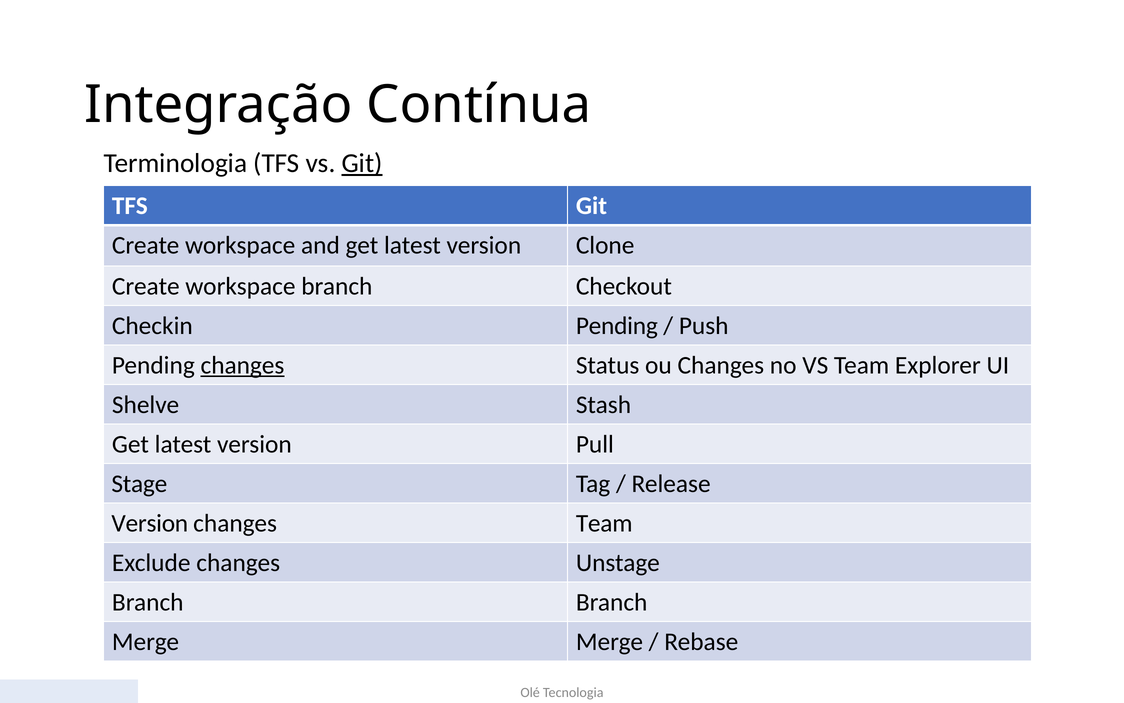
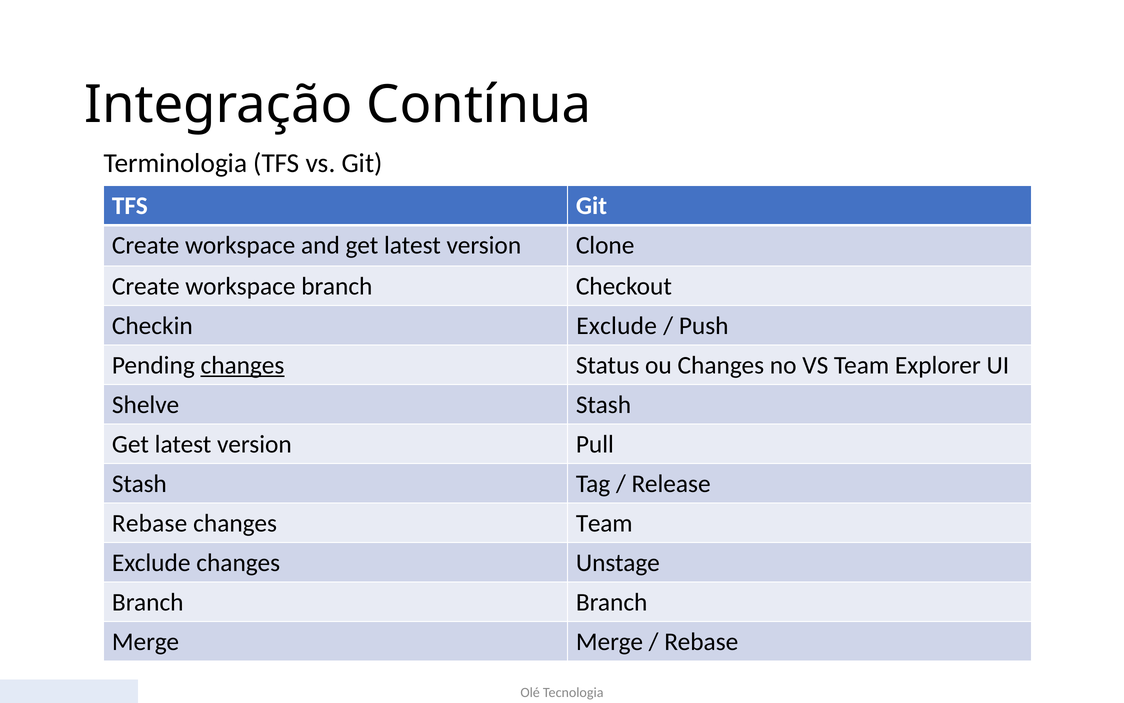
Git at (362, 163) underline: present -> none
Checkin Pending: Pending -> Exclude
Stage at (139, 483): Stage -> Stash
Version at (150, 523): Version -> Rebase
